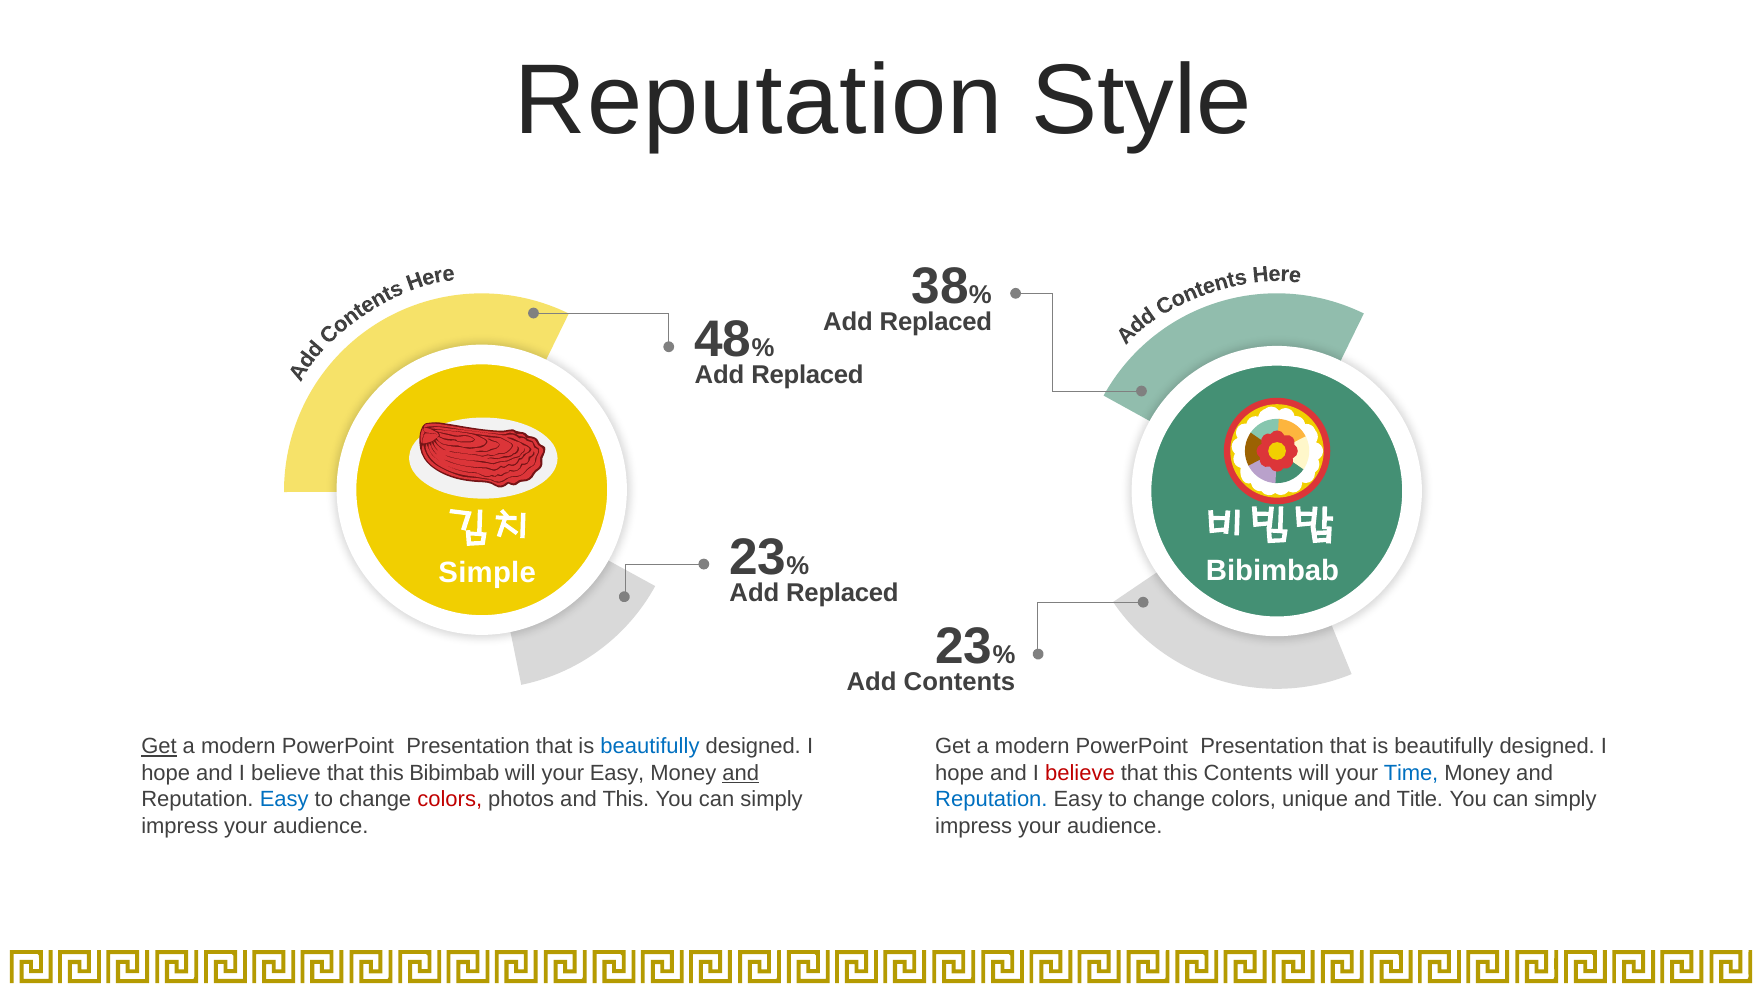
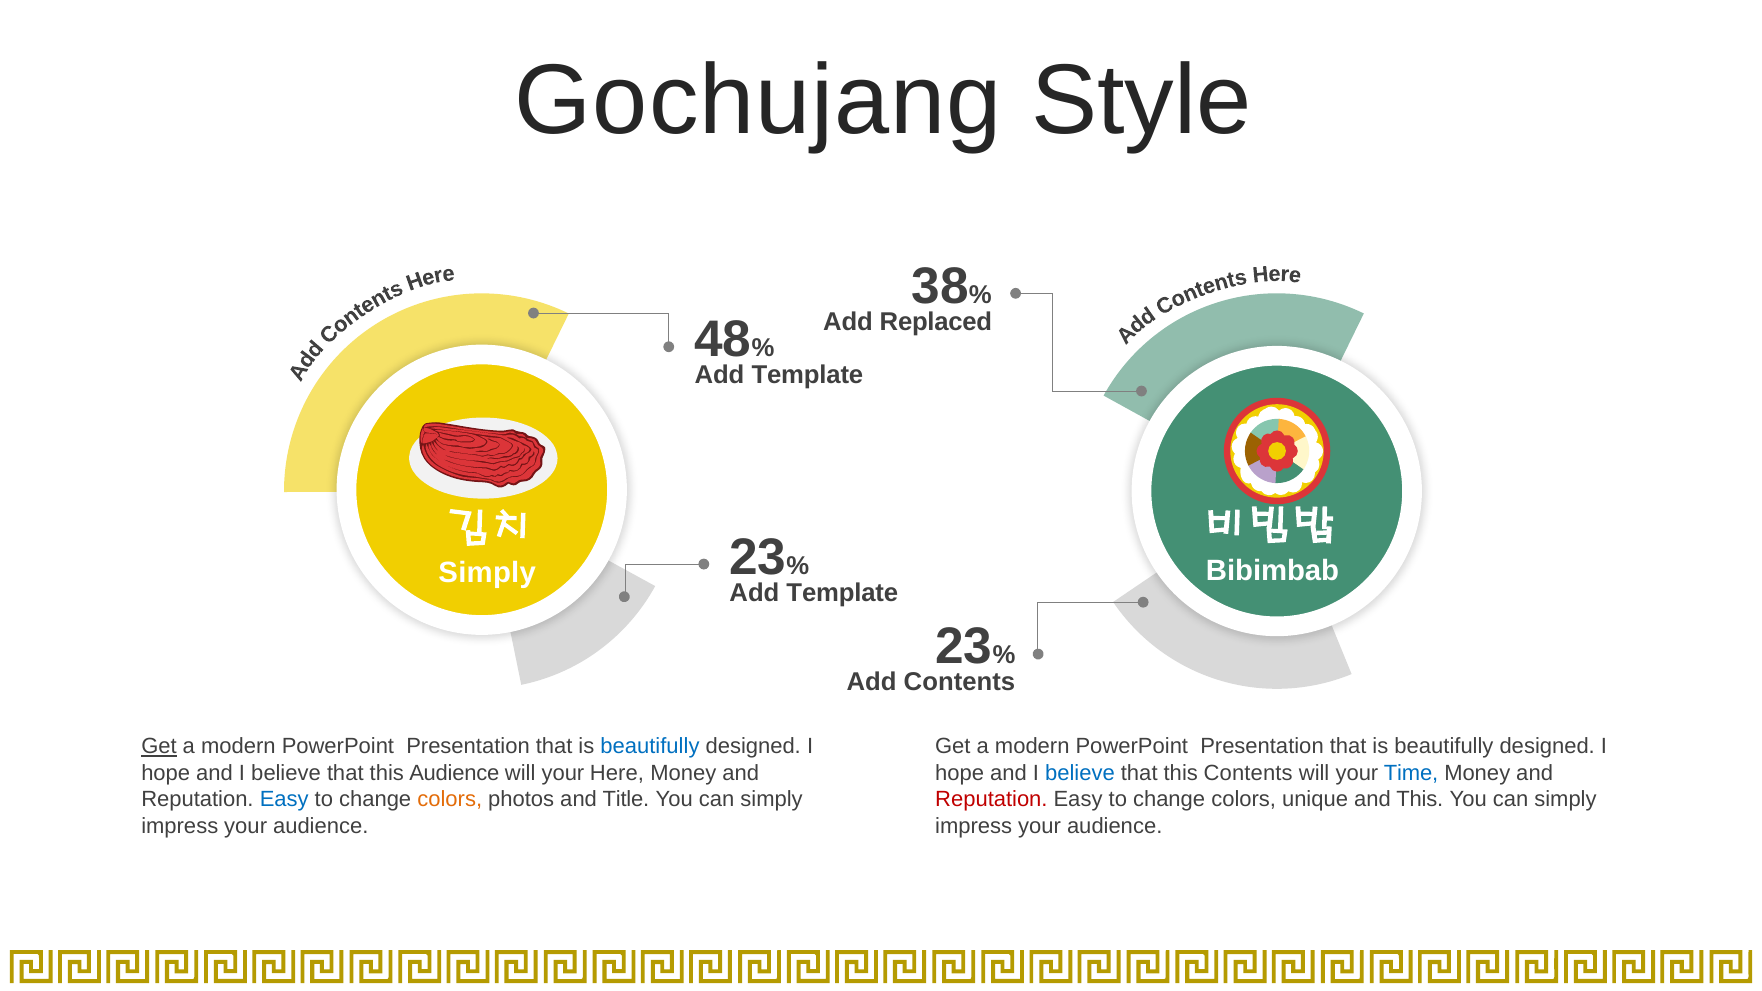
Reputation at (758, 101): Reputation -> Gochujang
Replaced at (807, 375): Replaced -> Template
Simple at (487, 573): Simple -> Simply
Replaced at (842, 593): Replaced -> Template
this Bibimbab: Bibimbab -> Audience
your Easy: Easy -> Here
and at (741, 773) underline: present -> none
believe at (1080, 773) colour: red -> blue
colors at (450, 799) colour: red -> orange
and This: This -> Title
Reputation at (991, 799) colour: blue -> red
and Title: Title -> This
